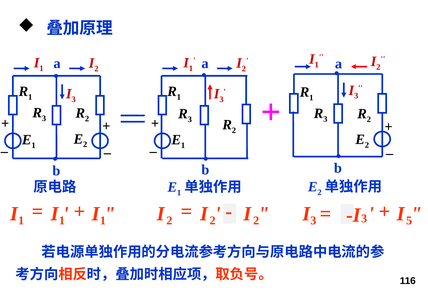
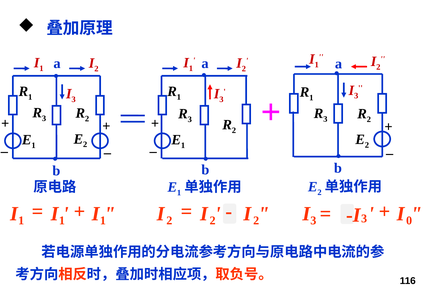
5: 5 -> 0
